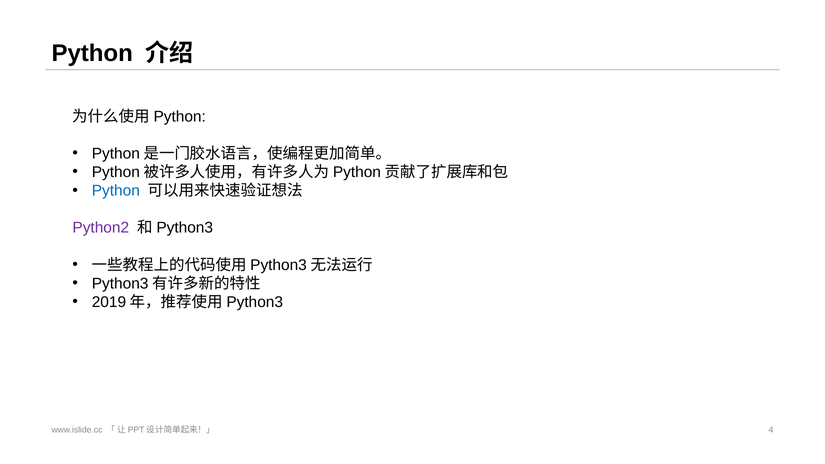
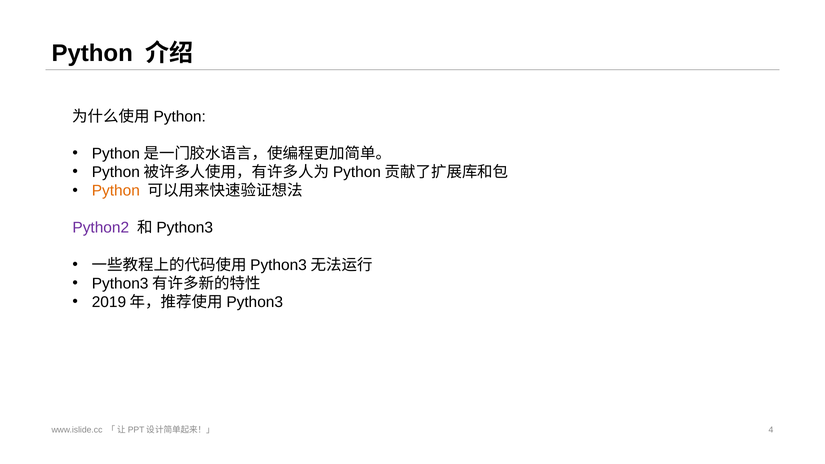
Python at (116, 191) colour: blue -> orange
